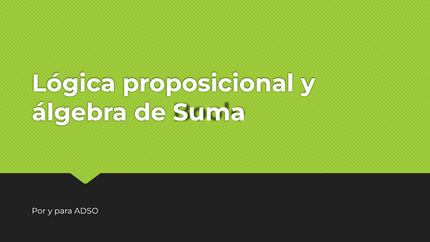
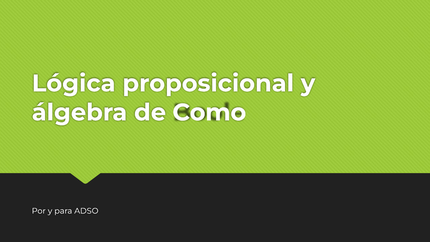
Suma: Suma -> Como
